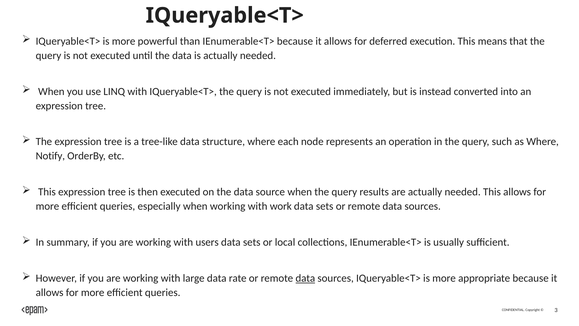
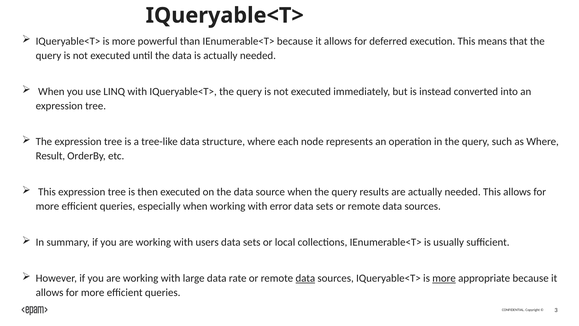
Notify: Notify -> Result
work: work -> error
more at (444, 278) underline: none -> present
